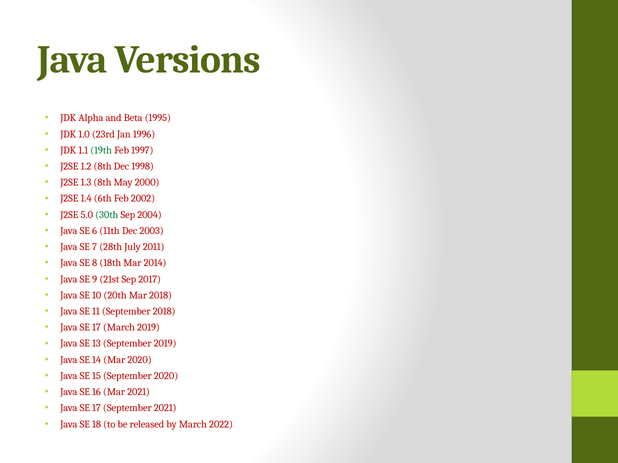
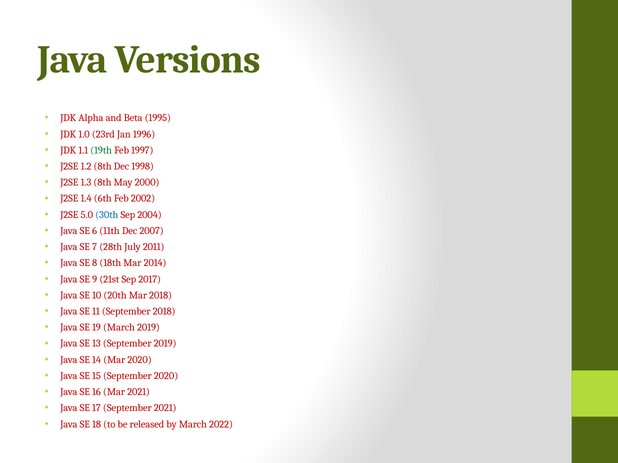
30th colour: green -> blue
2003: 2003 -> 2007
17 at (96, 328): 17 -> 19
